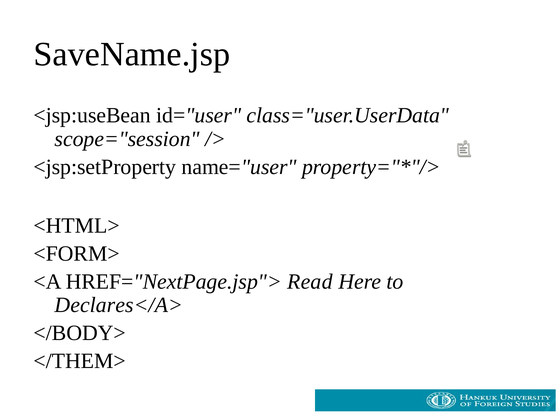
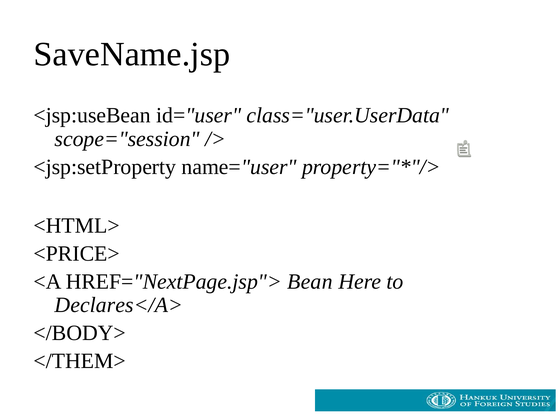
<FORM>: <FORM> -> <PRICE>
Read: Read -> Bean
